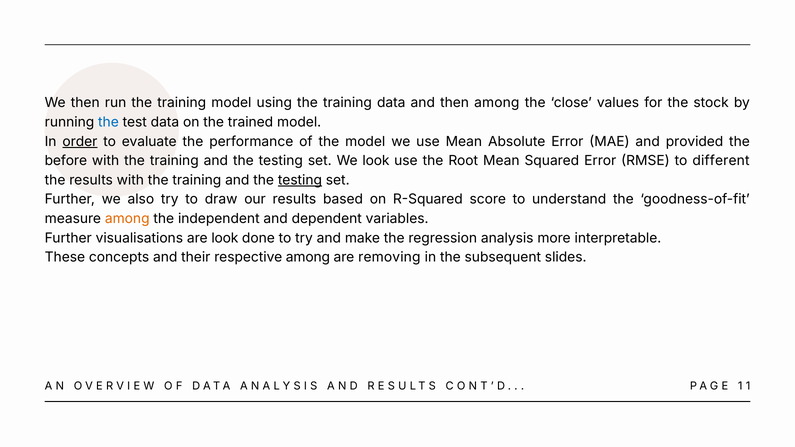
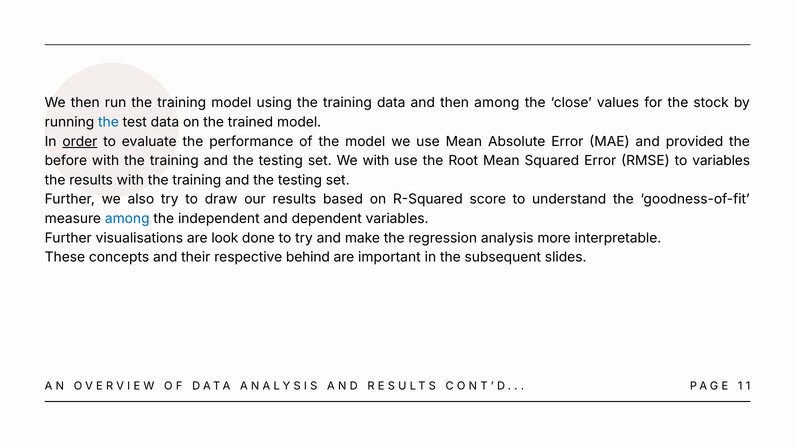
We look: look -> with
to different: different -> variables
testing at (300, 180) underline: present -> none
among at (127, 219) colour: orange -> blue
respective among: among -> behind
removing: removing -> important
